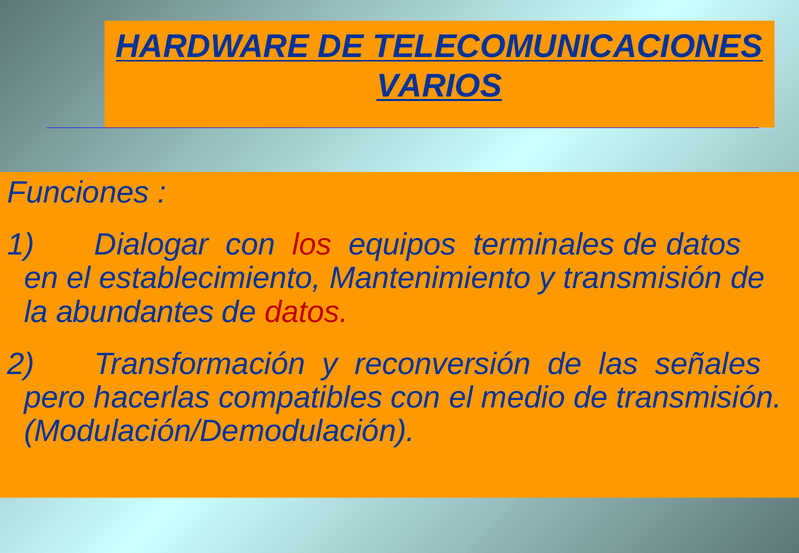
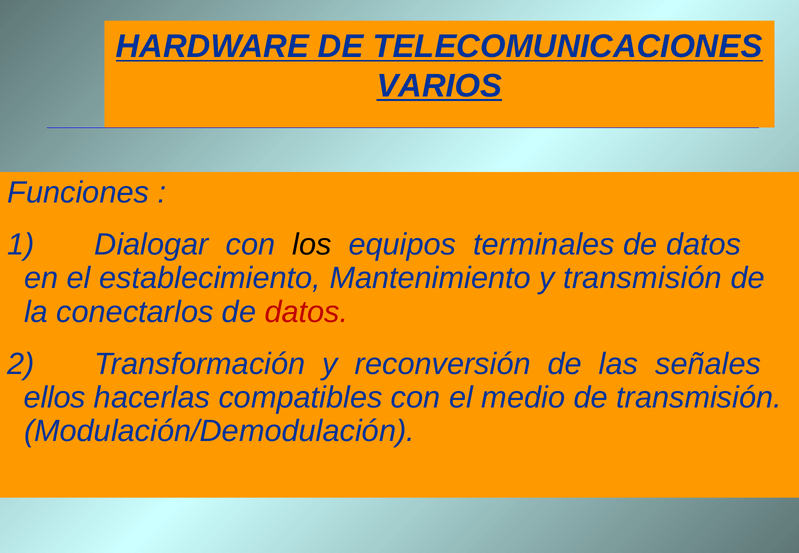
los colour: red -> black
abundantes: abundantes -> conectarlos
pero: pero -> ellos
